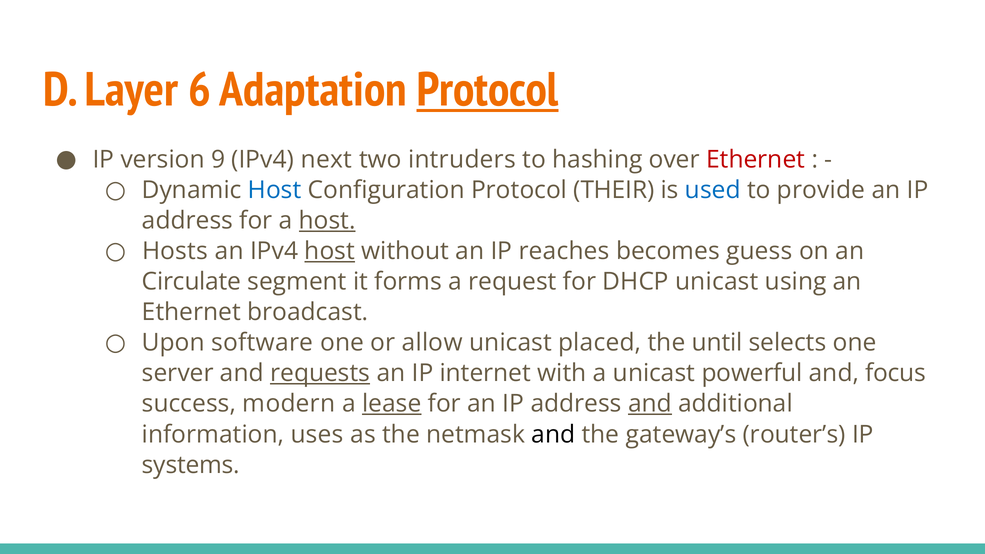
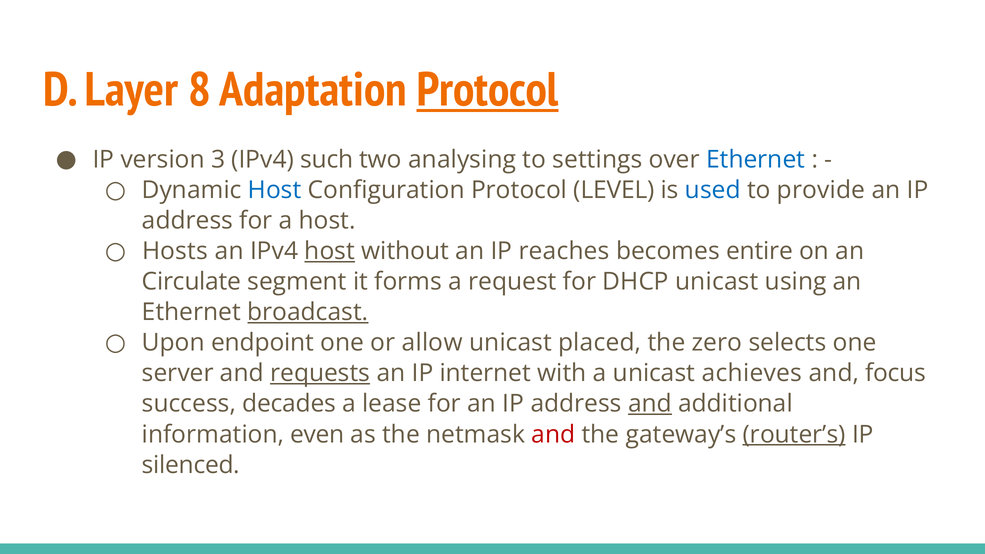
6: 6 -> 8
9: 9 -> 3
next: next -> such
intruders: intruders -> analysing
hashing: hashing -> settings
Ethernet at (756, 159) colour: red -> blue
THEIR: THEIR -> LEVEL
host at (327, 221) underline: present -> none
guess: guess -> entire
broadcast underline: none -> present
software: software -> endpoint
until: until -> zero
powerful: powerful -> achieves
modern: modern -> decades
lease underline: present -> none
uses: uses -> even
and at (553, 434) colour: black -> red
router’s underline: none -> present
systems: systems -> silenced
